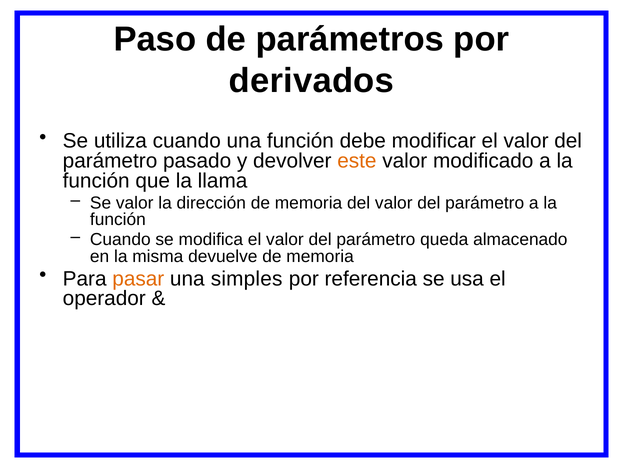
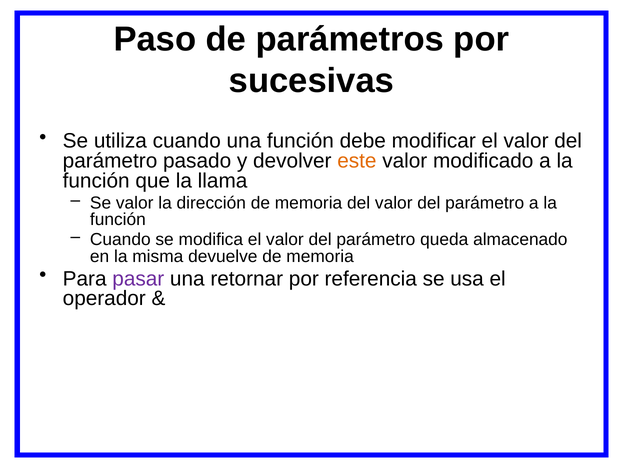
derivados: derivados -> sucesivas
pasar colour: orange -> purple
simples: simples -> retornar
